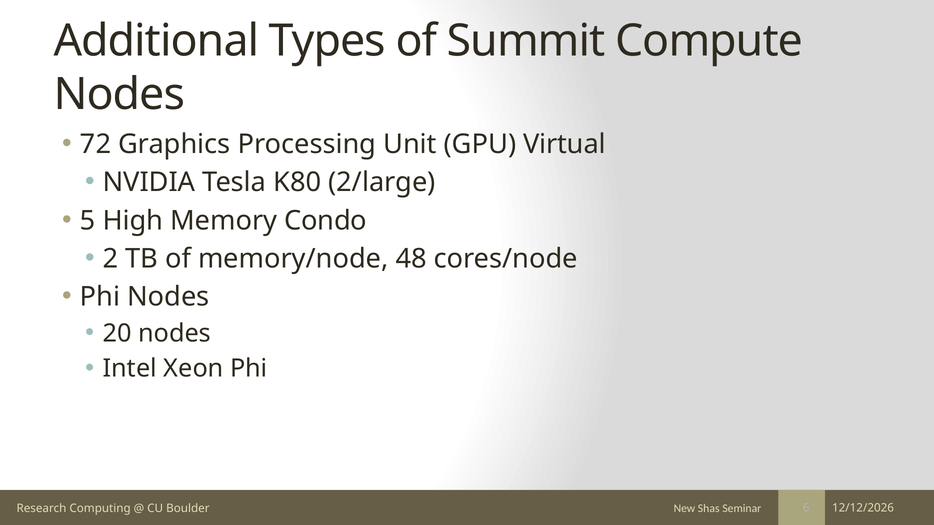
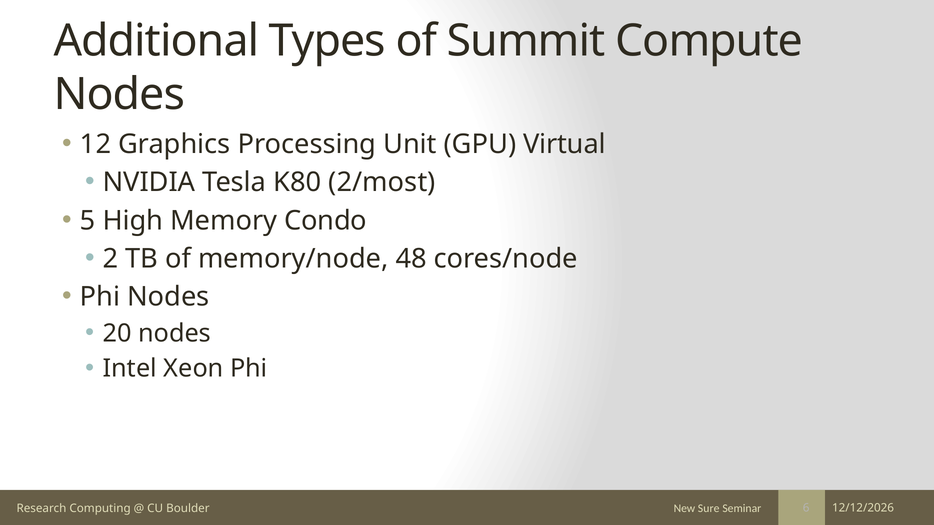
72: 72 -> 12
2/large: 2/large -> 2/most
Shas: Shas -> Sure
